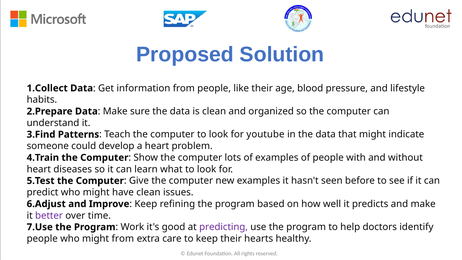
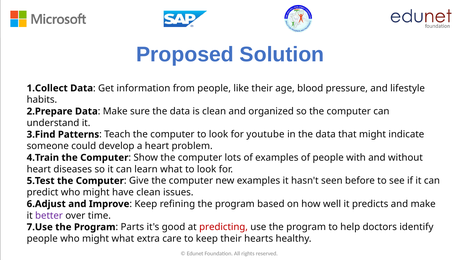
Work: Work -> Parts
predicting colour: purple -> red
might from: from -> what
